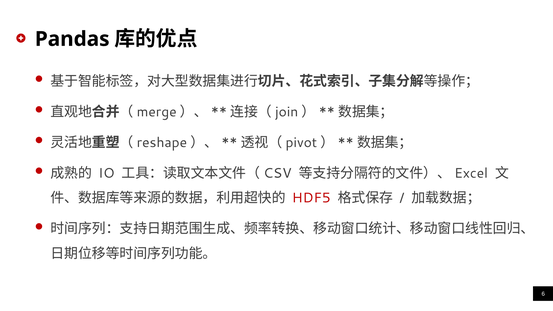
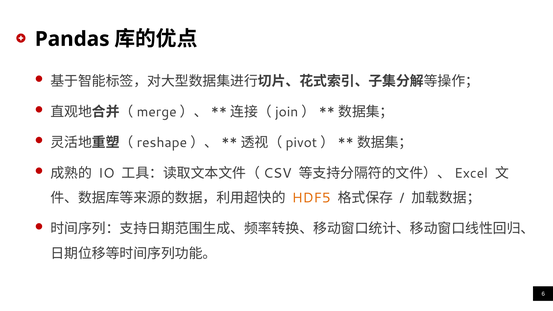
HDF5 colour: red -> orange
